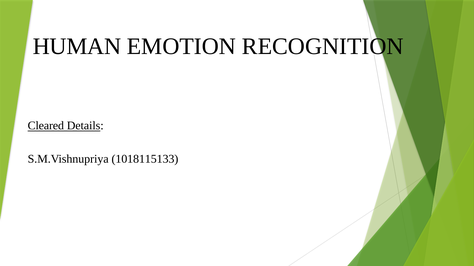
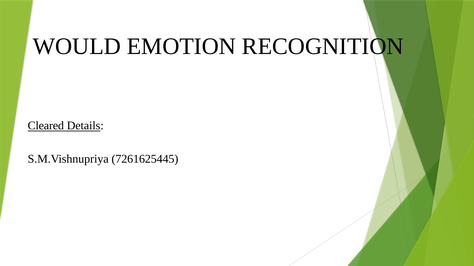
HUMAN: HUMAN -> WOULD
1018115133: 1018115133 -> 7261625445
